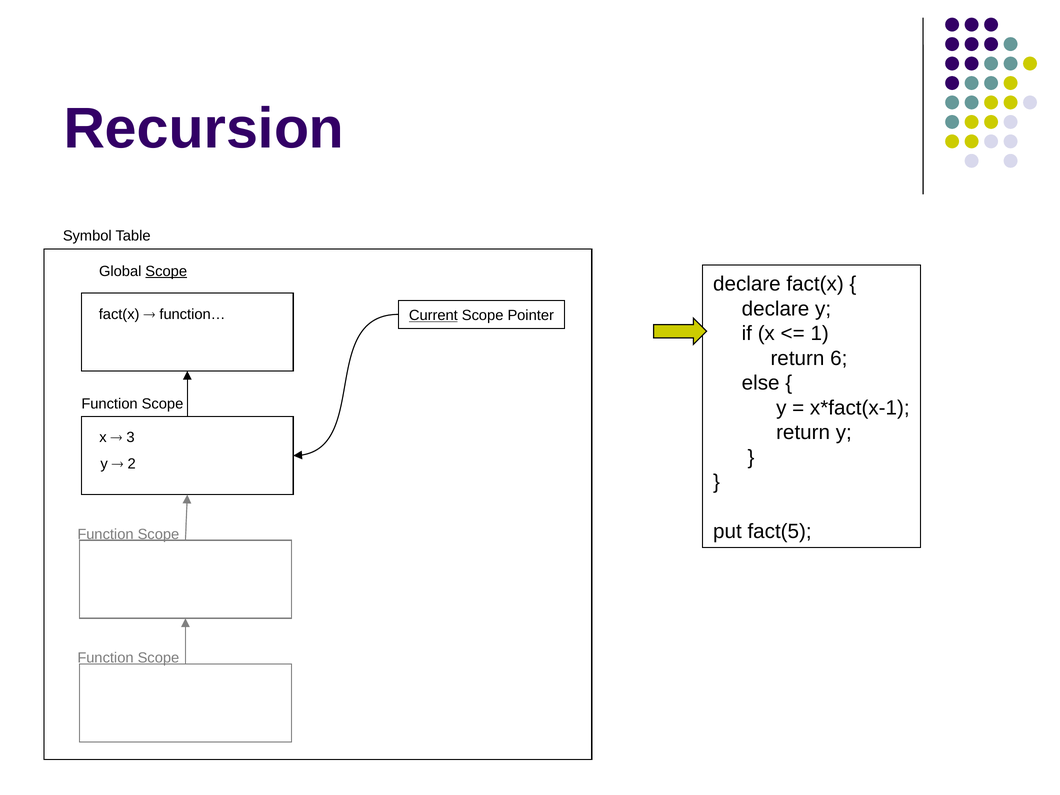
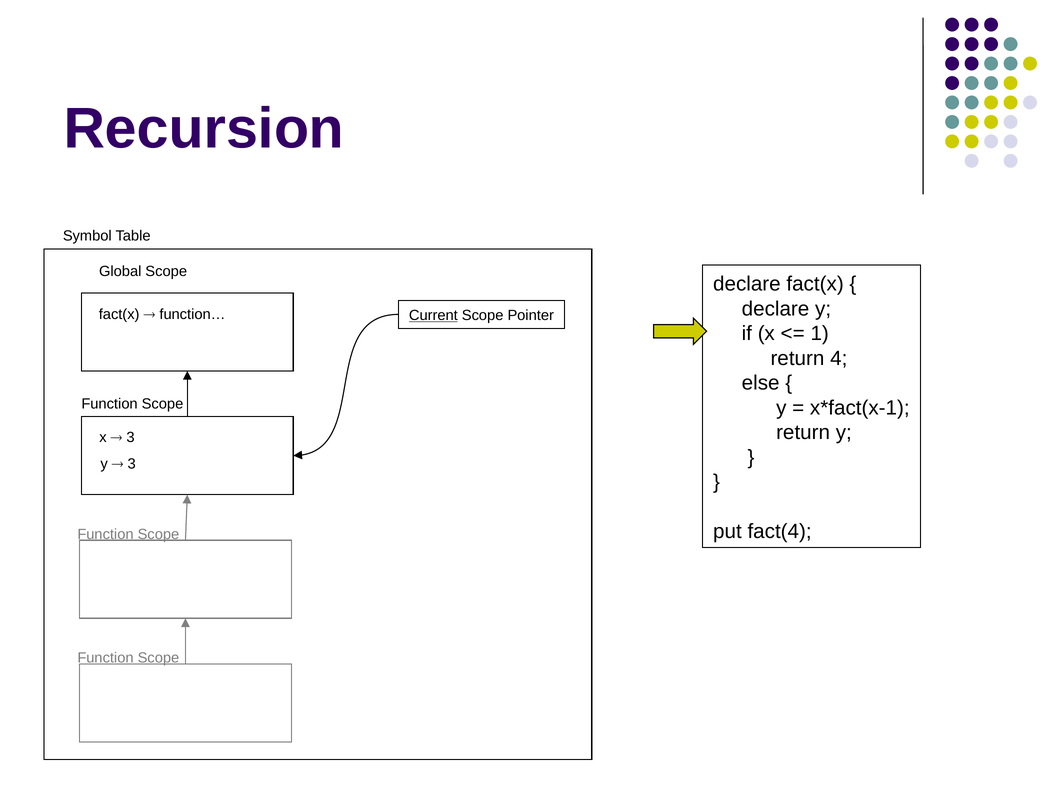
Scope at (166, 271) underline: present -> none
6: 6 -> 4
2 at (132, 464): 2 -> 3
fact(5: fact(5 -> fact(4
